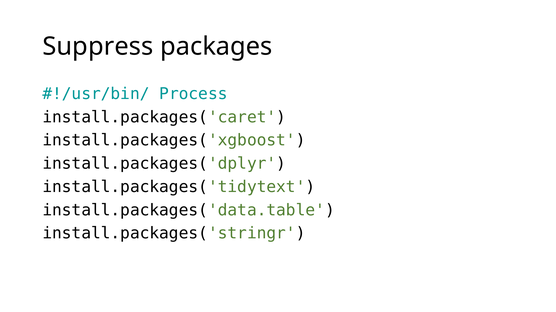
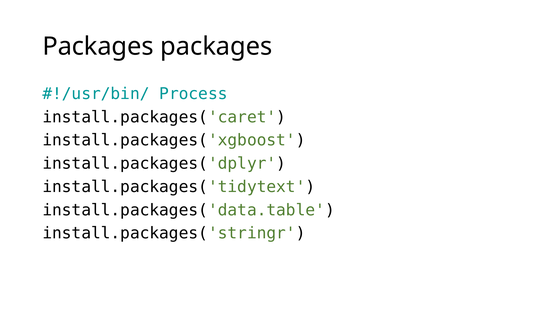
Suppress at (98, 47): Suppress -> Packages
